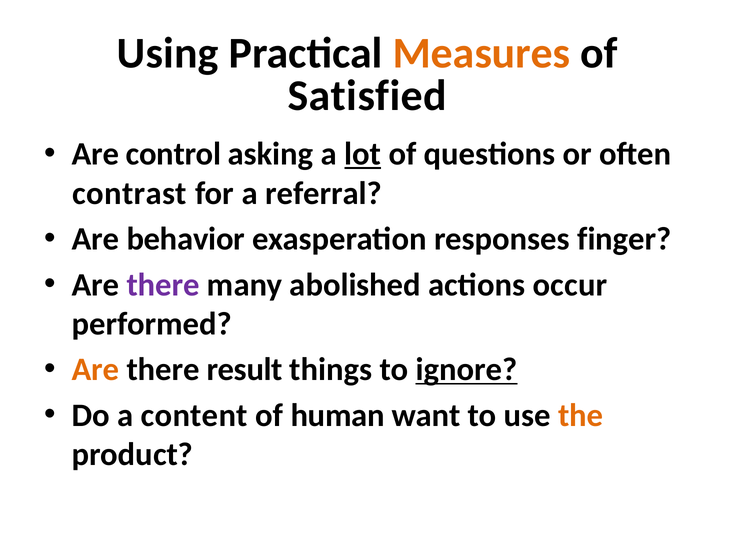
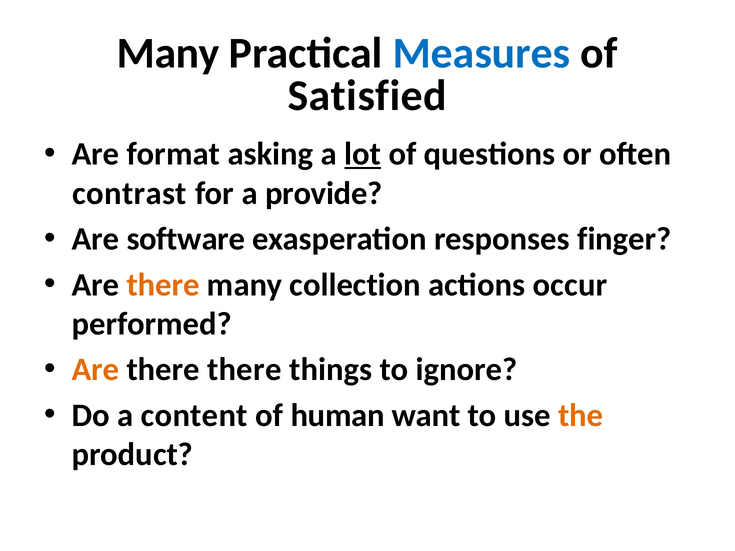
Using at (168, 54): Using -> Many
Measures colour: orange -> blue
control: control -> format
referral: referral -> provide
behavior: behavior -> software
there at (163, 285) colour: purple -> orange
abolished: abolished -> collection
there result: result -> there
ignore underline: present -> none
